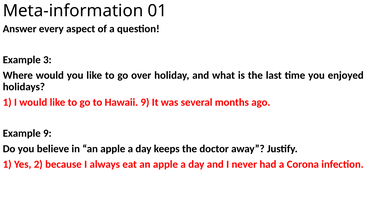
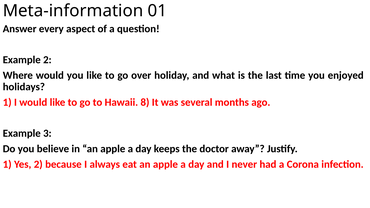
Example 3: 3 -> 2
Hawaii 9: 9 -> 8
Example 9: 9 -> 3
